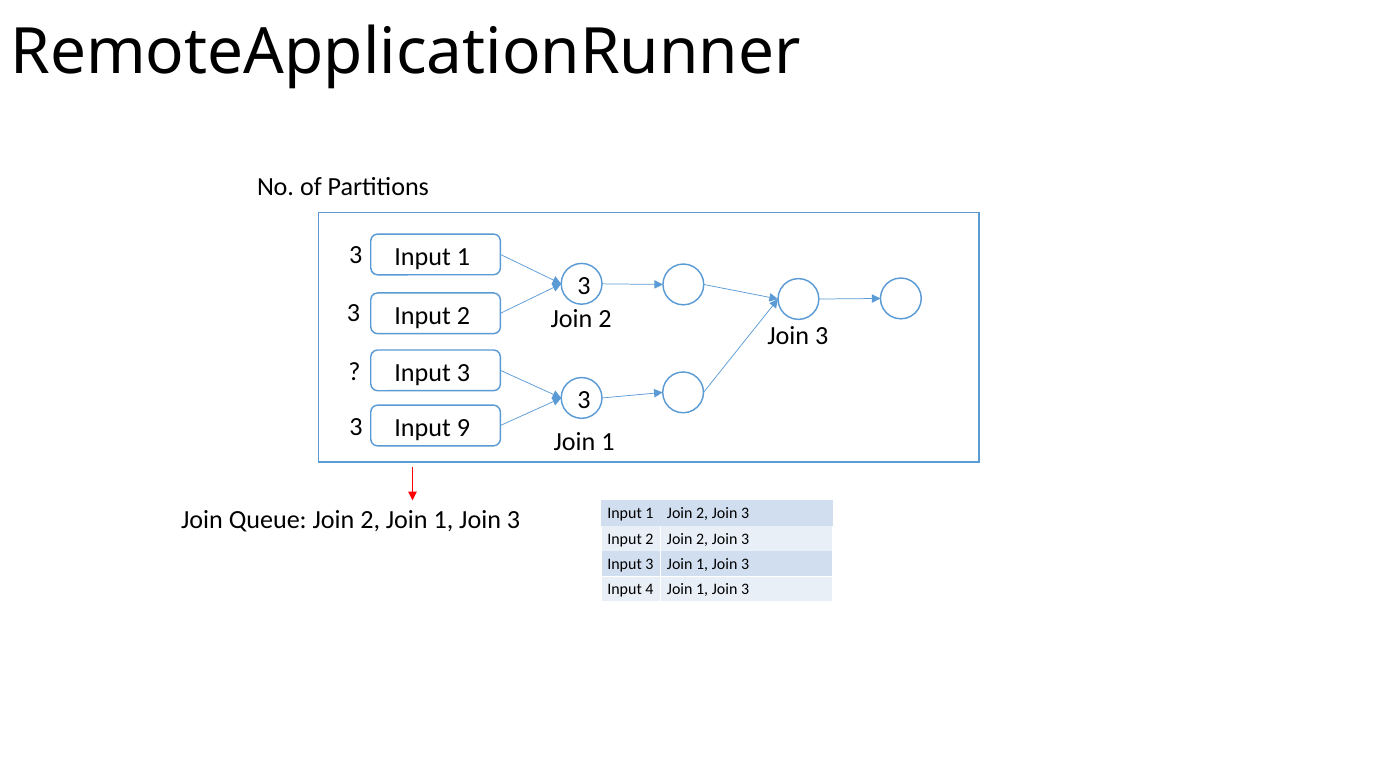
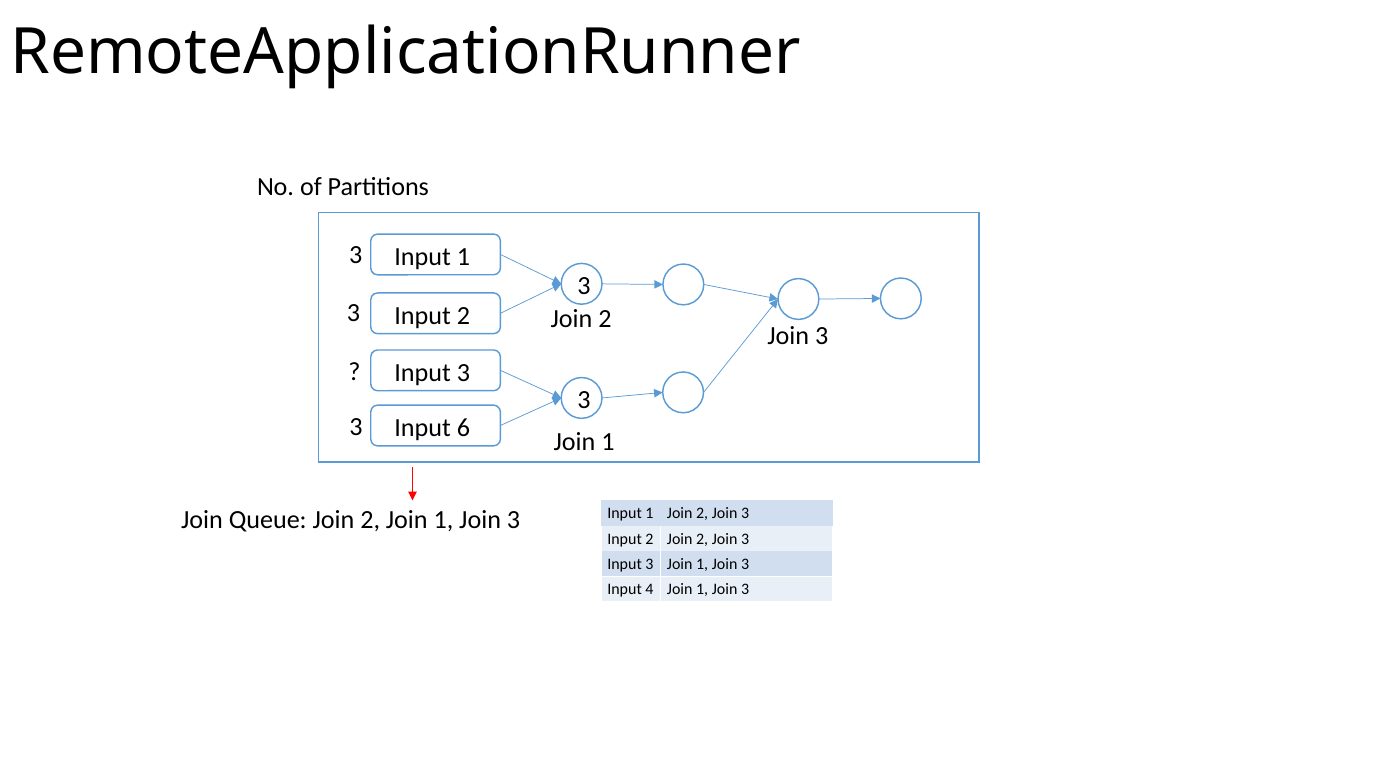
9: 9 -> 6
